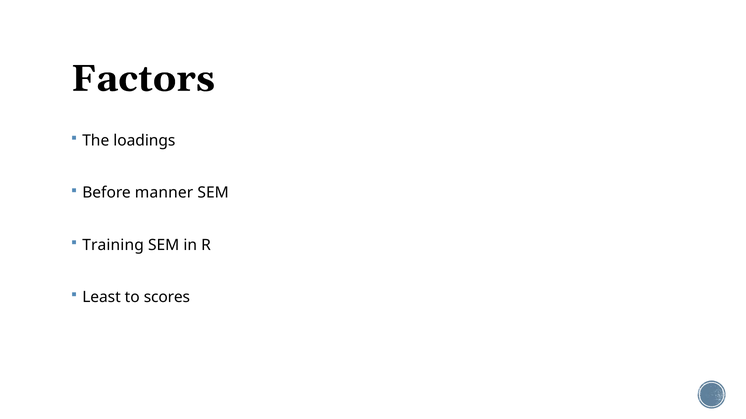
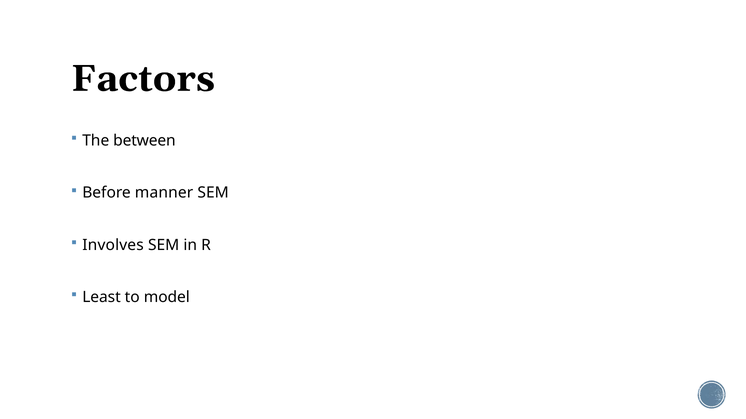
loadings: loadings -> between
Training: Training -> Involves
scores: scores -> model
